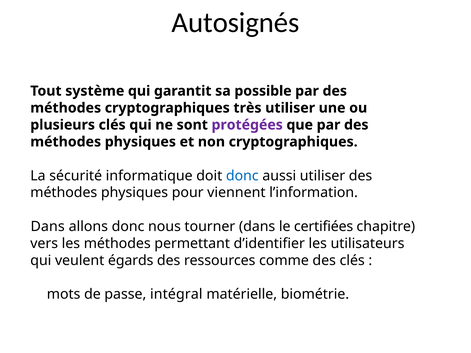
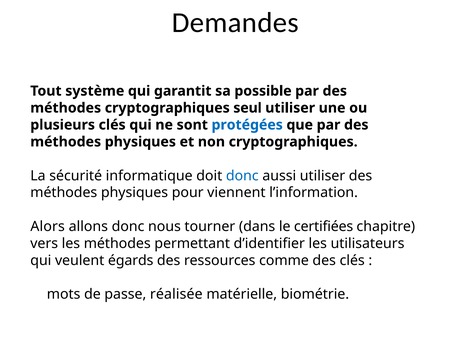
Autosignés: Autosignés -> Demandes
très: très -> seul
protégées colour: purple -> blue
Dans at (48, 227): Dans -> Alors
intégral: intégral -> réalisée
